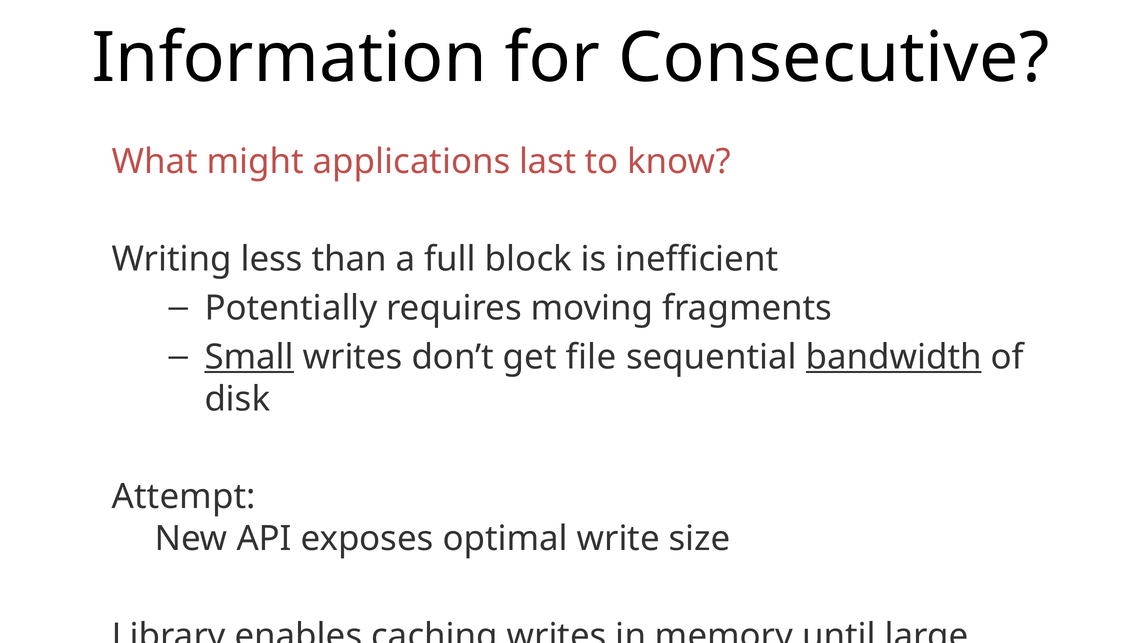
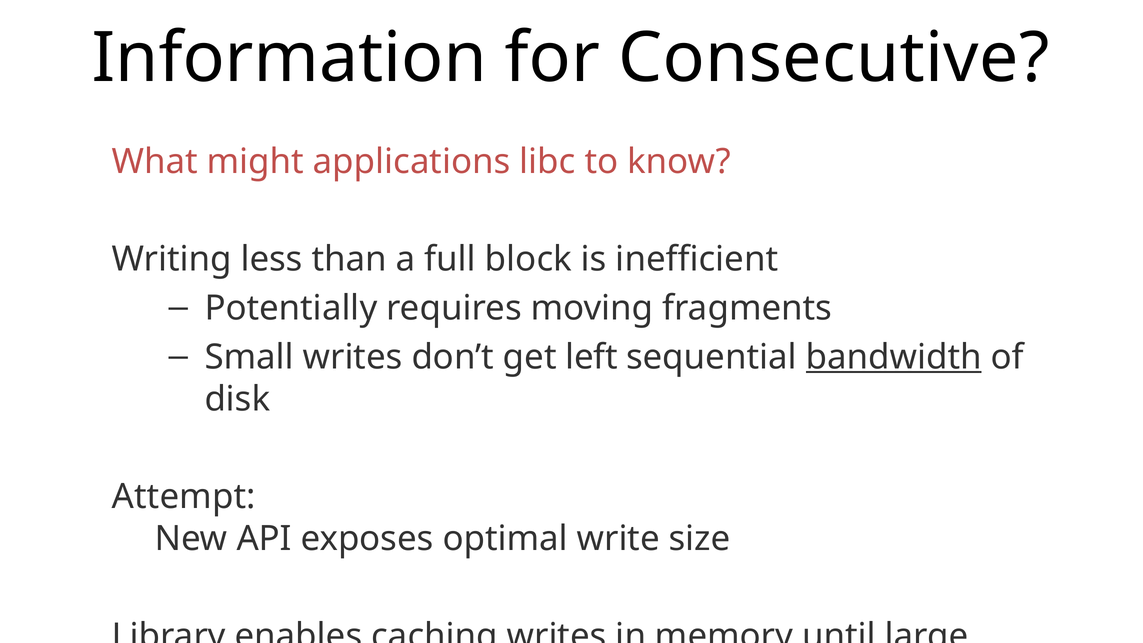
last: last -> libc
Small underline: present -> none
file: file -> left
